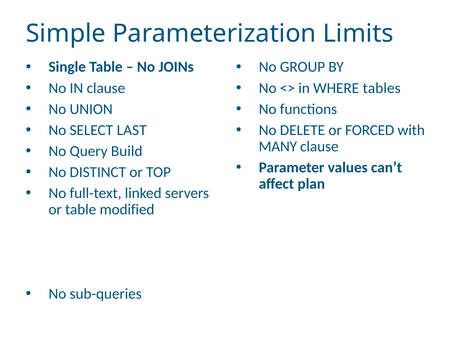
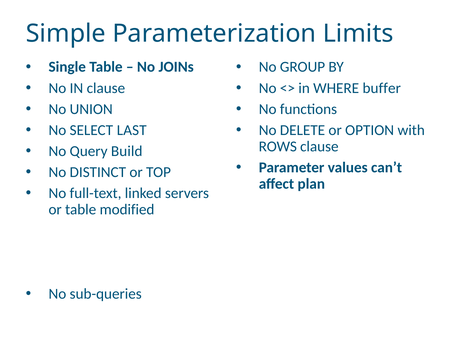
tables: tables -> buffer
FORCED: FORCED -> OPTION
MANY: MANY -> ROWS
